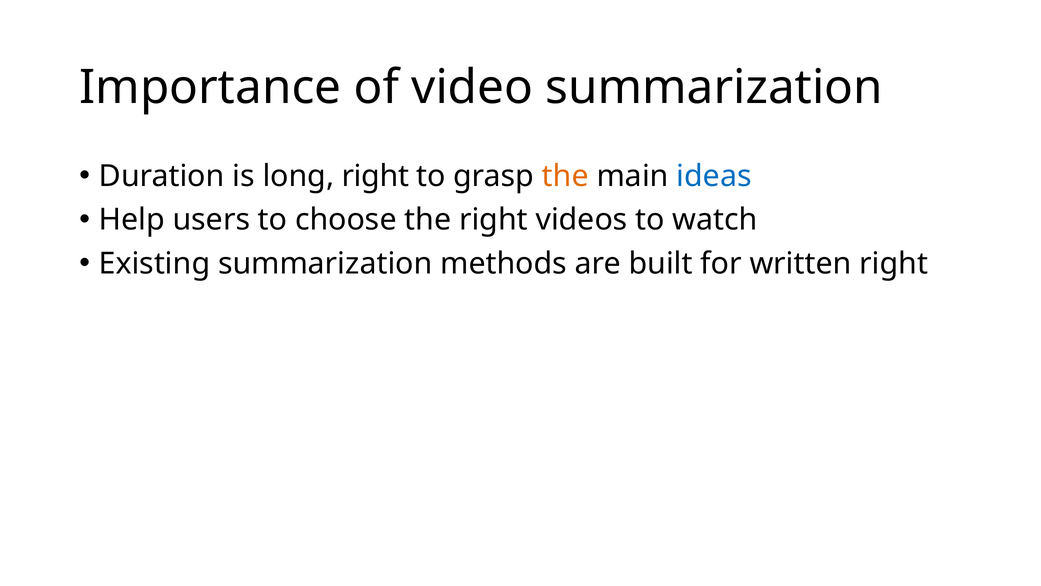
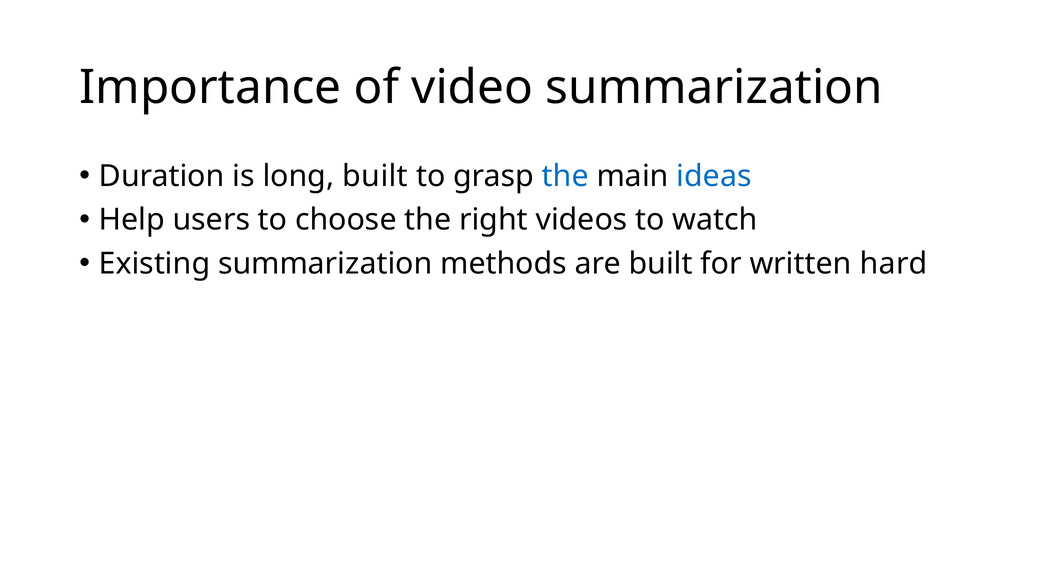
long right: right -> built
the at (565, 176) colour: orange -> blue
written right: right -> hard
